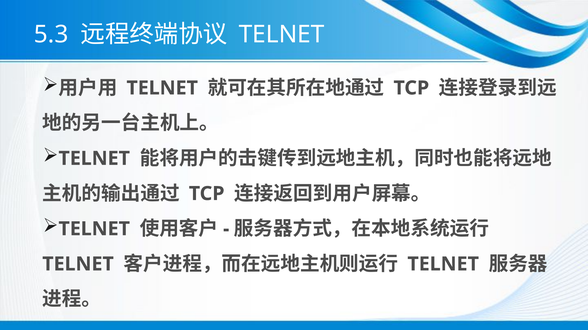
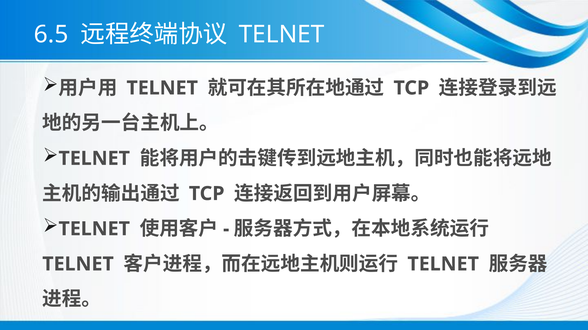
5.3: 5.3 -> 6.5
